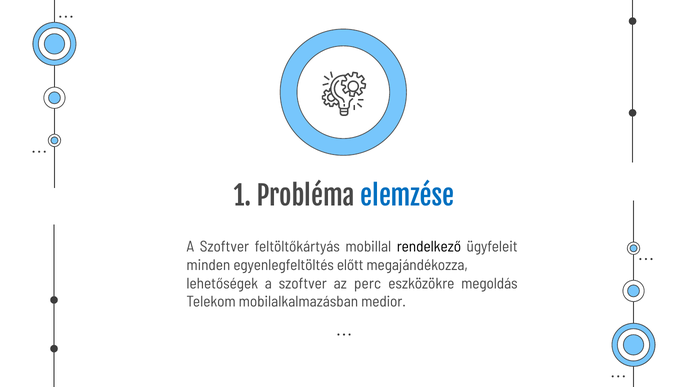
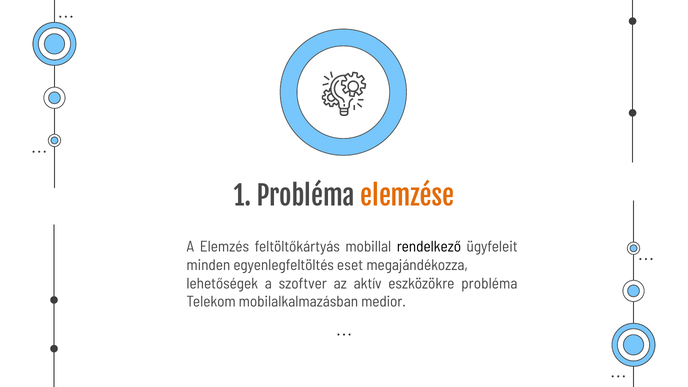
elemzése colour: blue -> orange
Szoftver at (224, 247): Szoftver -> Elemzés
előtt: előtt -> eset
perc: perc -> aktív
eszközökre megoldás: megoldás -> probléma
